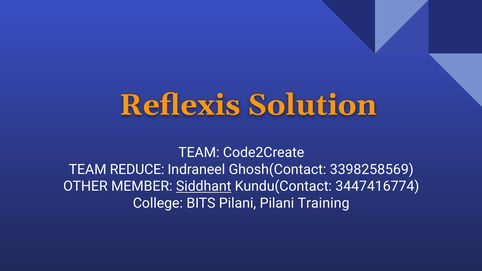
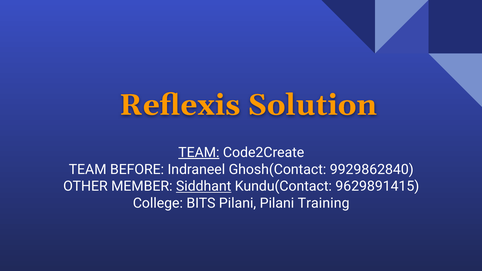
TEAM at (199, 153) underline: none -> present
REDUCE: REDUCE -> BEFORE
3398258569: 3398258569 -> 9929862840
3447416774: 3447416774 -> 9629891415
